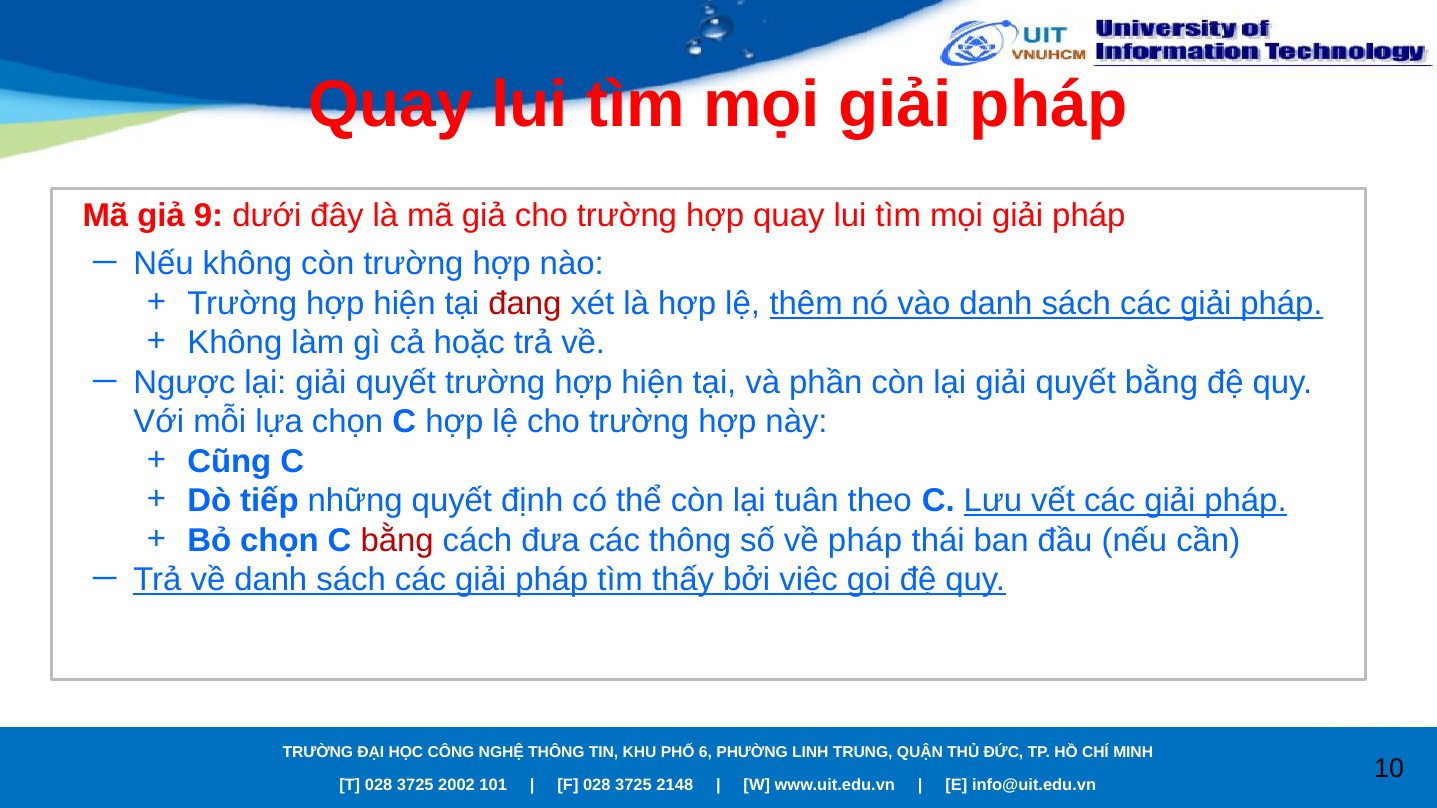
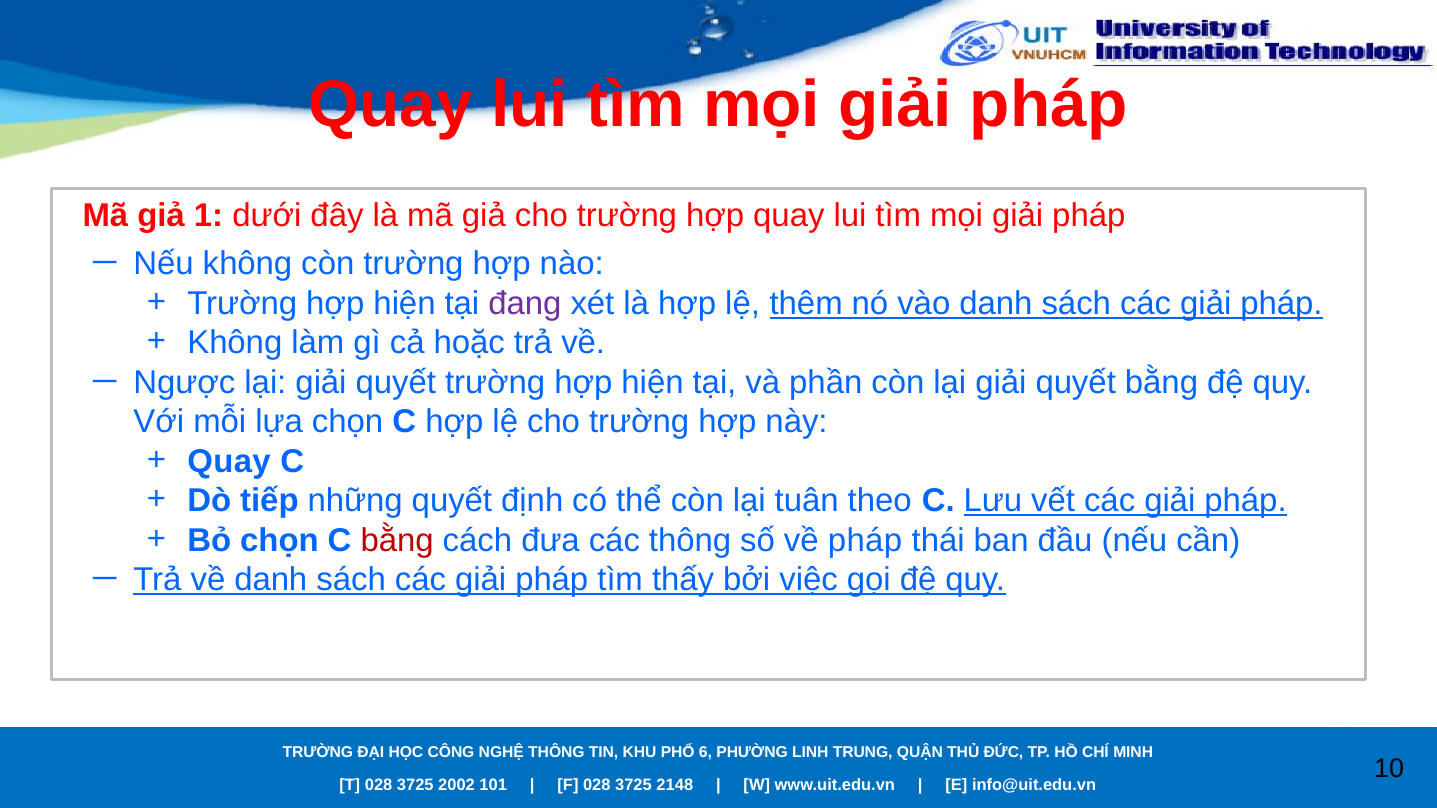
9: 9 -> 1
đang colour: red -> purple
Cũng at (229, 461): Cũng -> Quay
